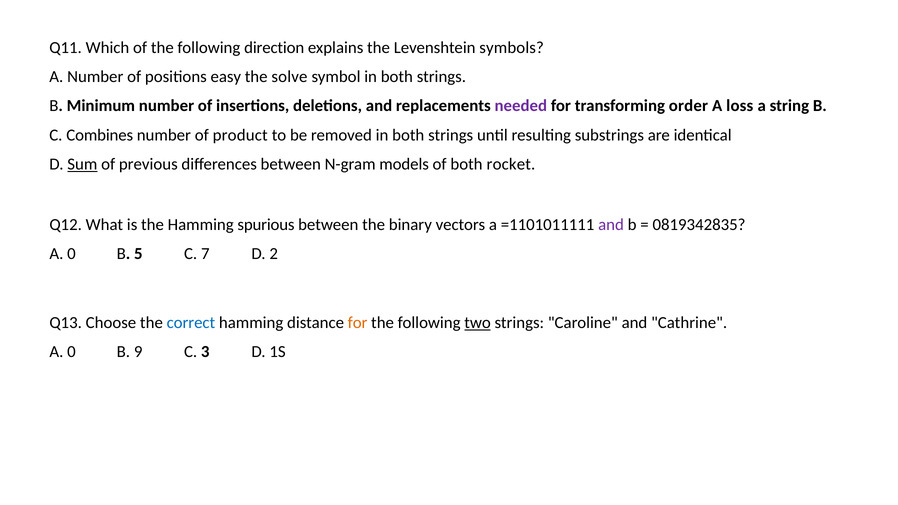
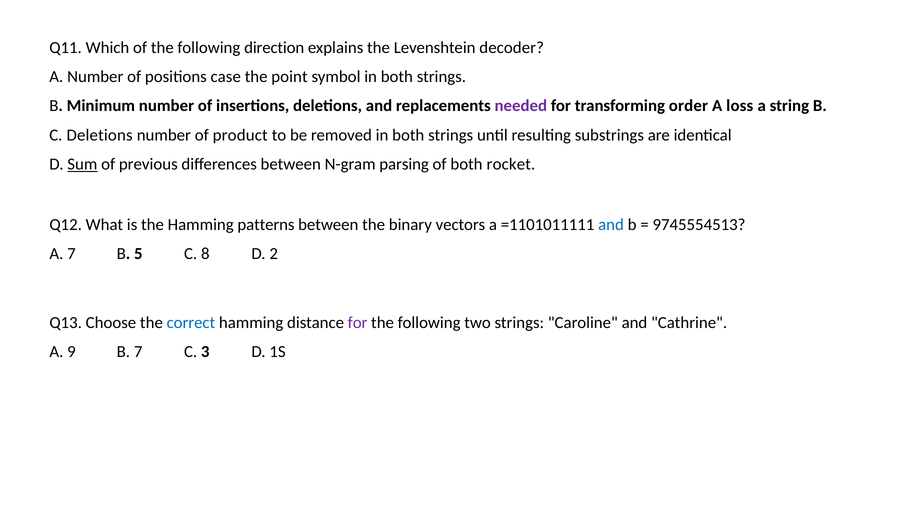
symbols: symbols -> decoder
easy: easy -> case
solve: solve -> point
C Combines: Combines -> Deletions
models: models -> parsing
spurious: spurious -> patterns
and at (611, 225) colour: purple -> blue
0819342835: 0819342835 -> 9745554513
0 at (71, 254): 0 -> 7
7: 7 -> 8
for at (358, 323) colour: orange -> purple
two underline: present -> none
0 at (71, 352): 0 -> 9
B 9: 9 -> 7
